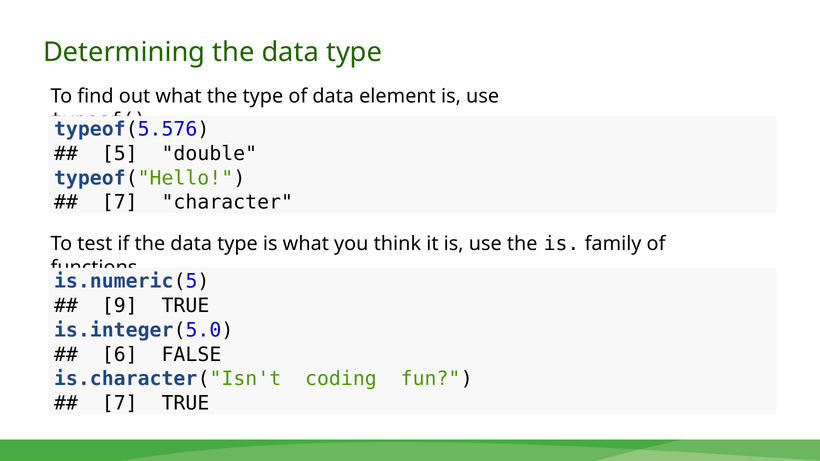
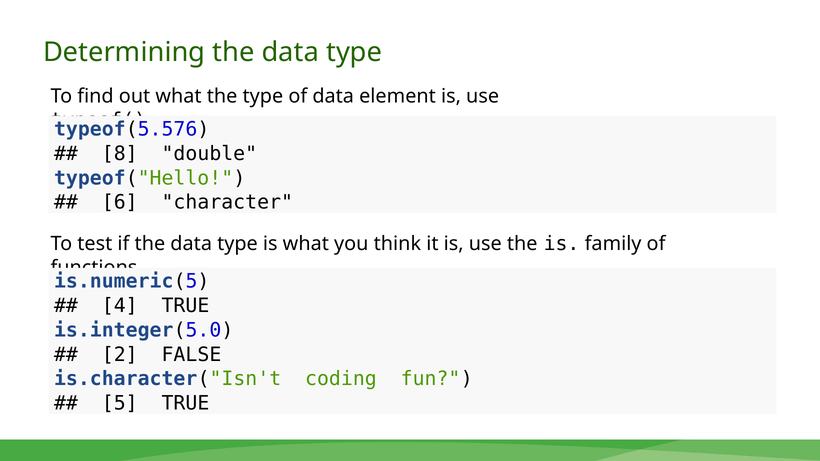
5: 5 -> 8
7 at (120, 203): 7 -> 6
9: 9 -> 4
6: 6 -> 2
7 at (120, 404): 7 -> 5
